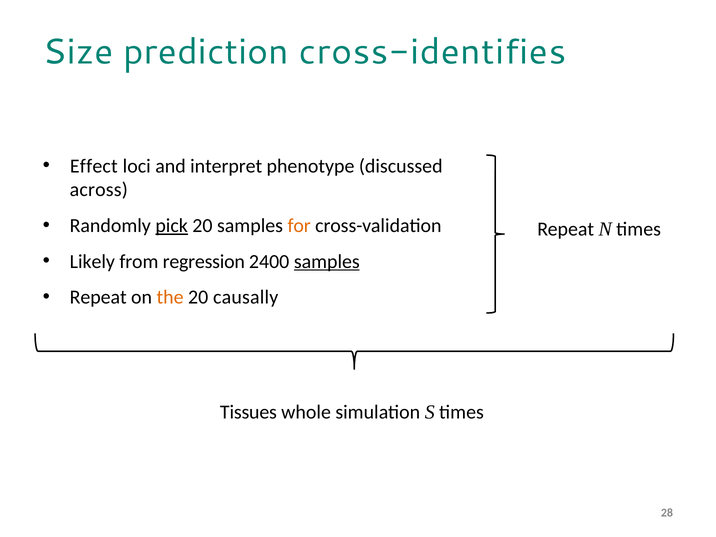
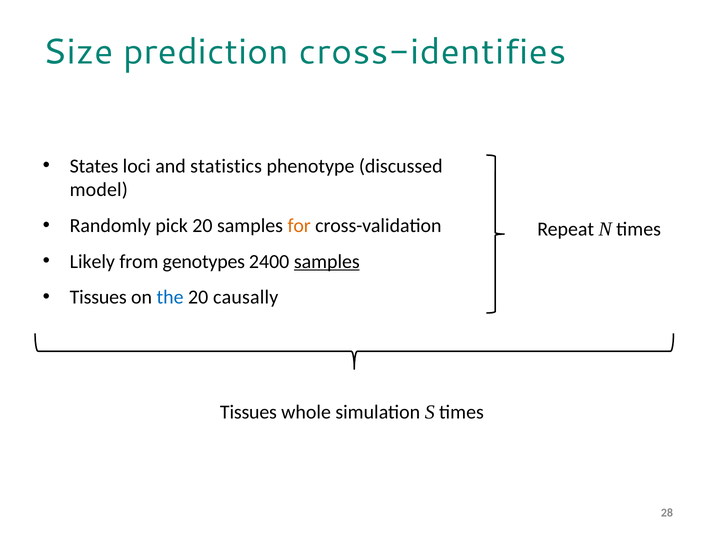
Effect: Effect -> States
interpret: interpret -> statistics
across: across -> model
pick underline: present -> none
regression: regression -> genotypes
Repeat at (98, 297): Repeat -> Tissues
the colour: orange -> blue
